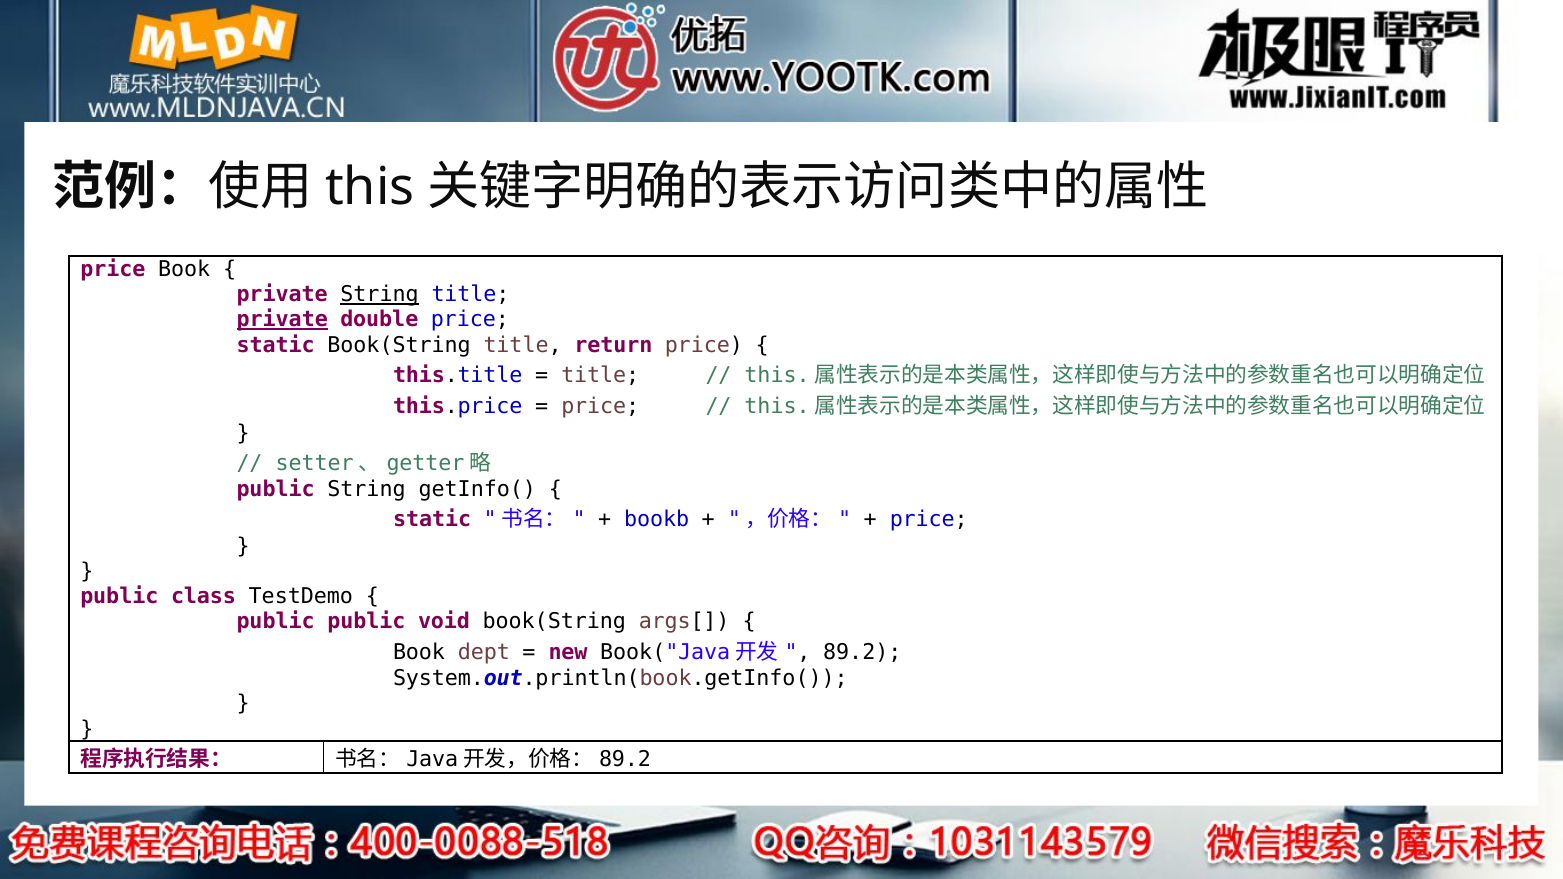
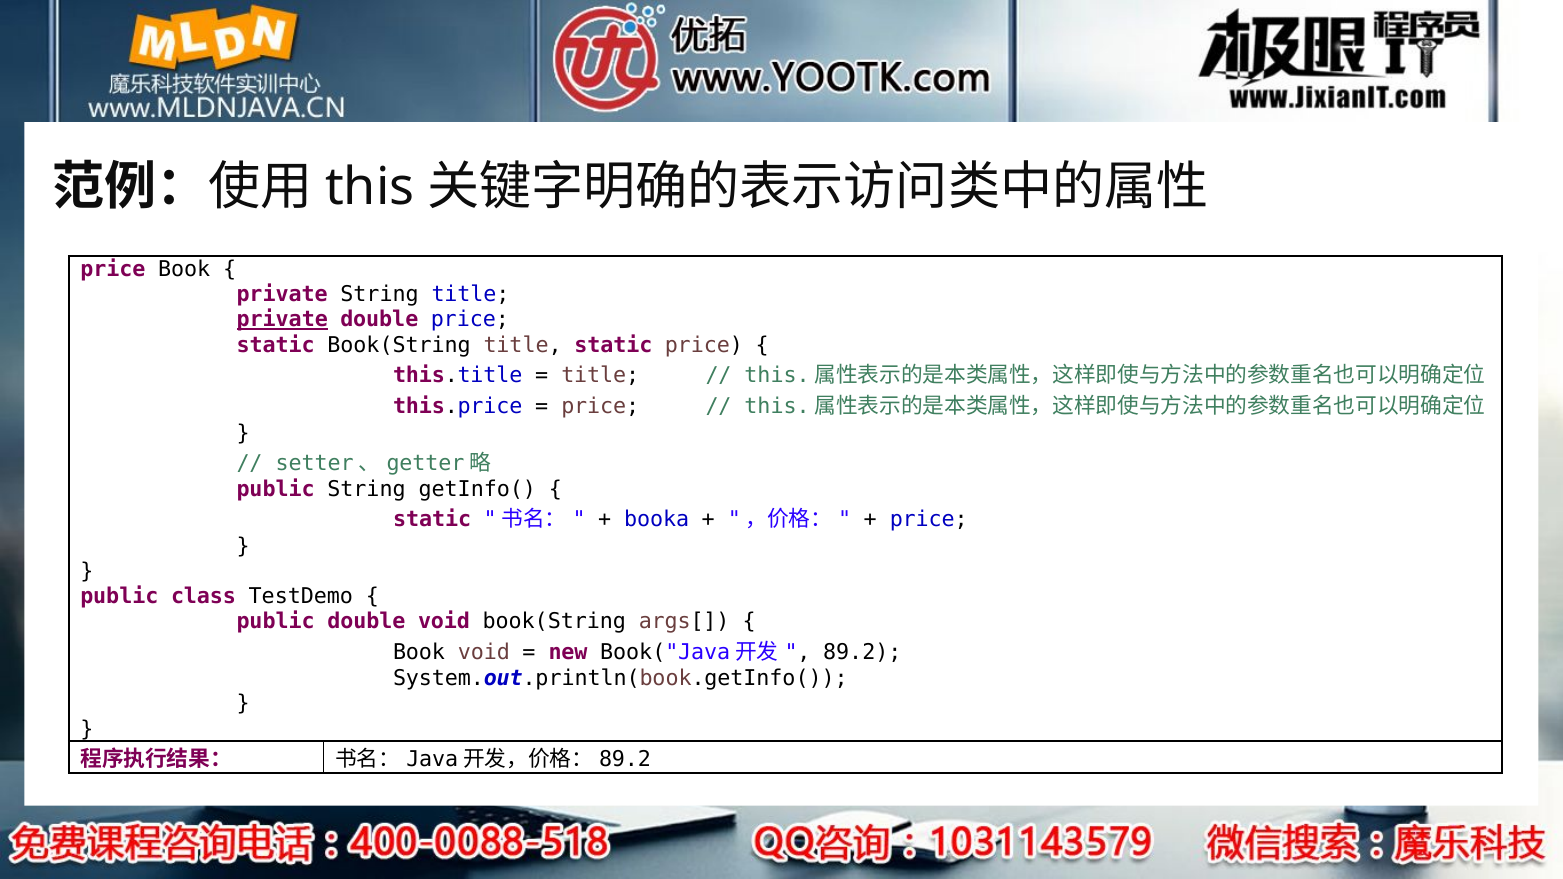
String at (380, 295) underline: present -> none
title return: return -> static
bookb: bookb -> booka
public public: public -> double
Book dept: dept -> void
